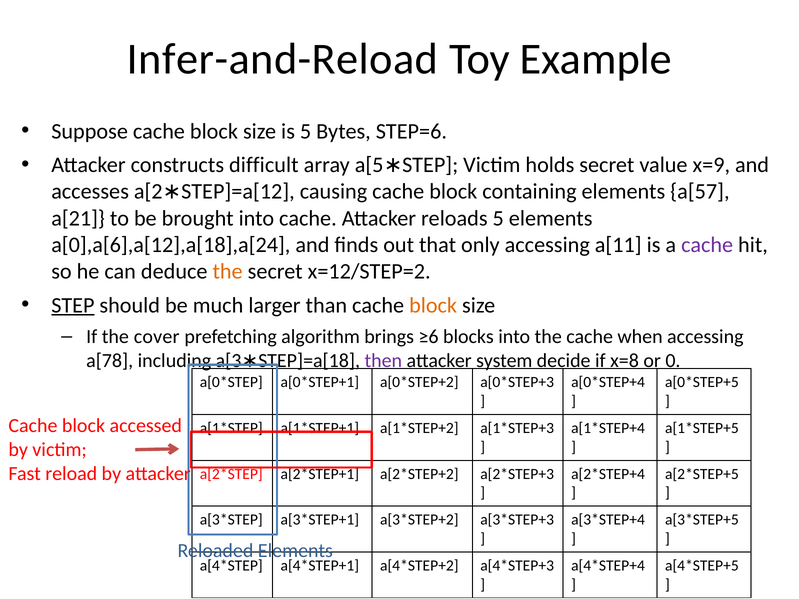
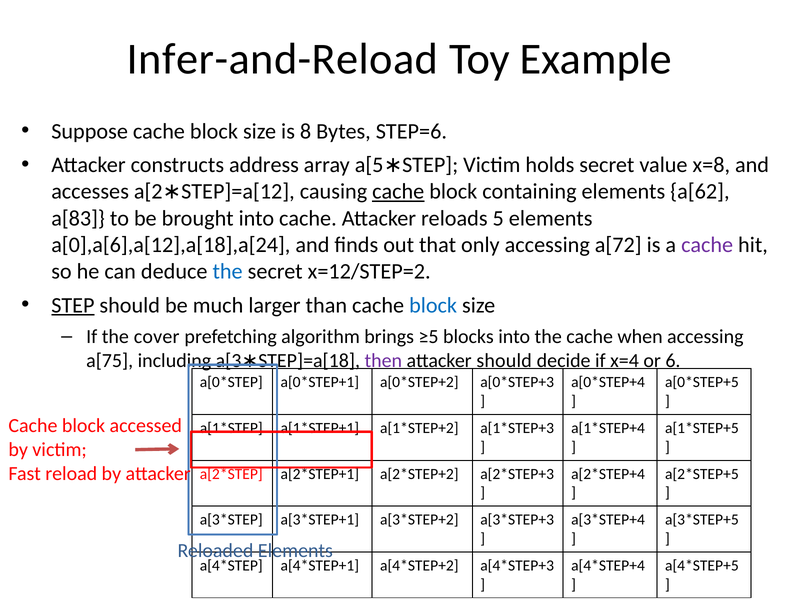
is 5: 5 -> 8
difficult: difficult -> address
x=9: x=9 -> x=8
cache at (398, 192) underline: none -> present
a[57: a[57 -> a[62
a[21: a[21 -> a[83
a[11: a[11 -> a[72
the at (228, 272) colour: orange -> blue
block at (433, 305) colour: orange -> blue
≥6: ≥6 -> ≥5
a[78: a[78 -> a[75
attacker system: system -> should
x=8: x=8 -> x=4
0: 0 -> 6
